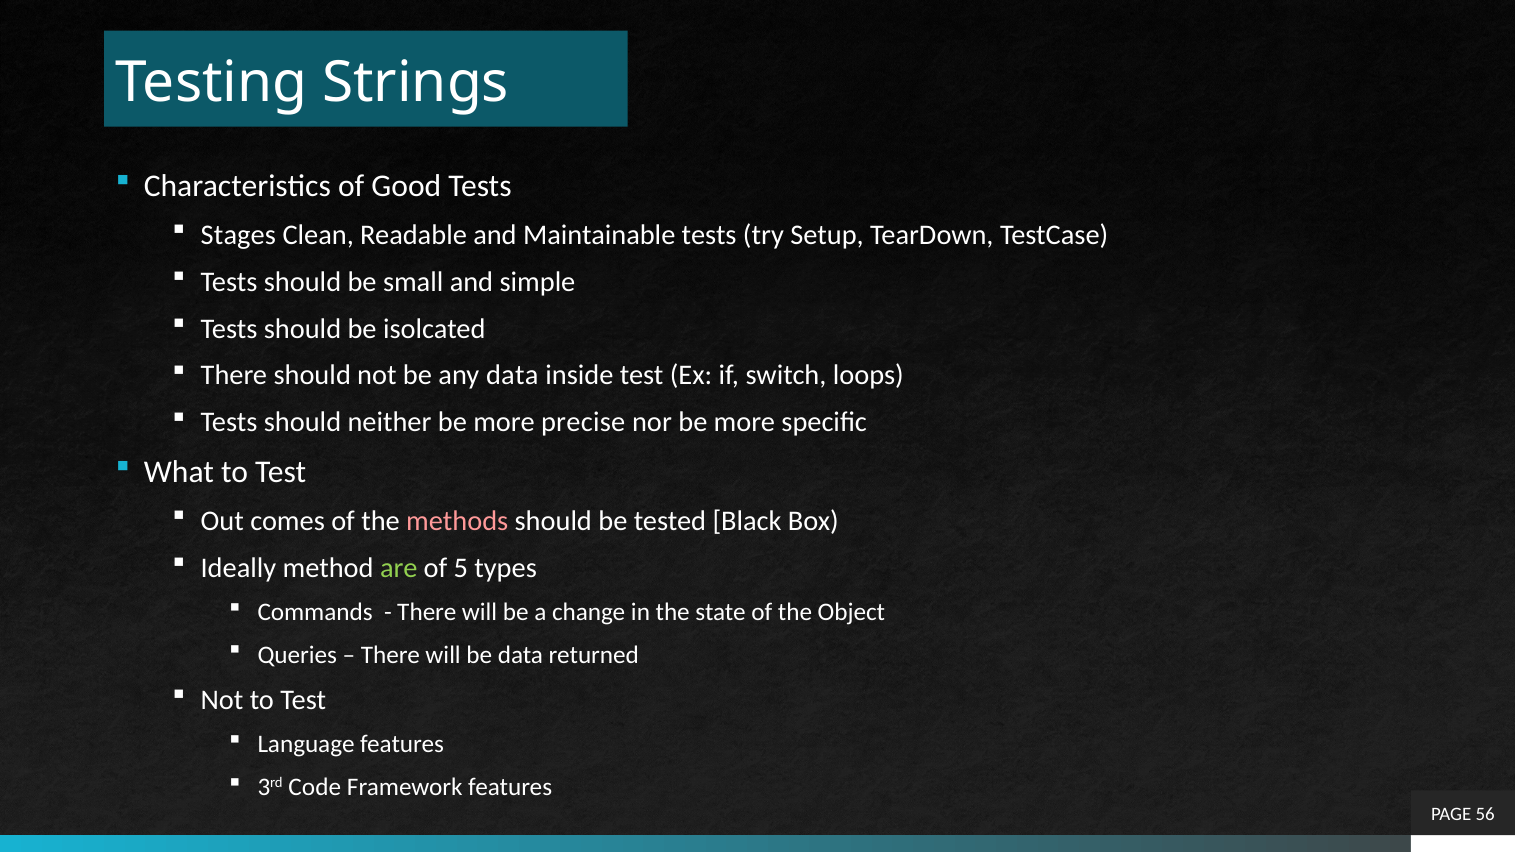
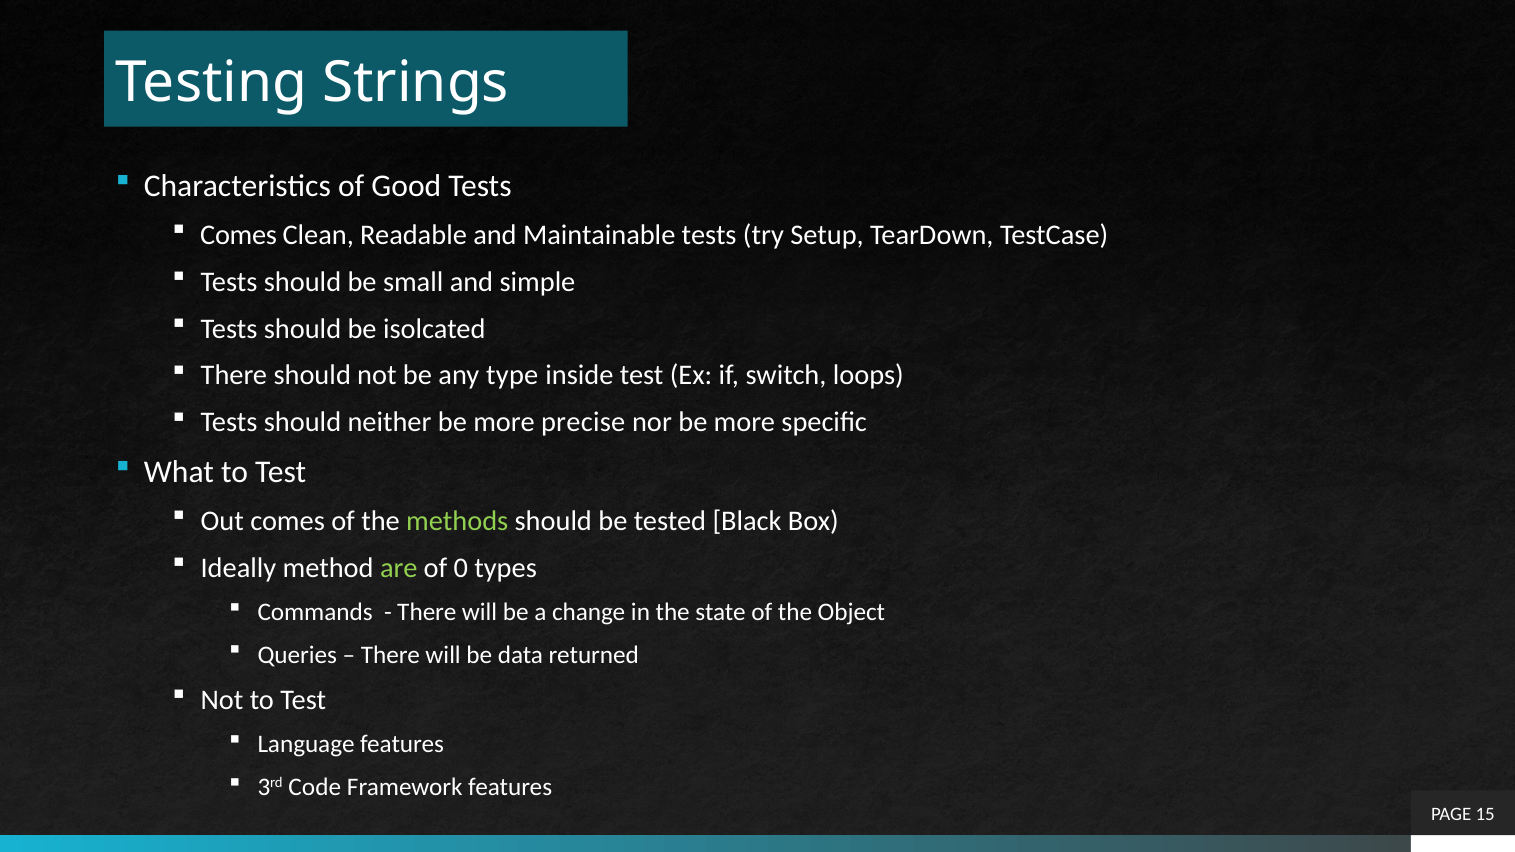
Stages at (238, 235): Stages -> Comes
any data: data -> type
methods colour: pink -> light green
5: 5 -> 0
56: 56 -> 15
